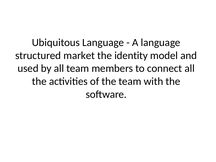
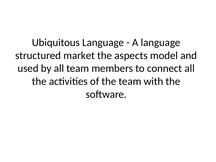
identity: identity -> aspects
